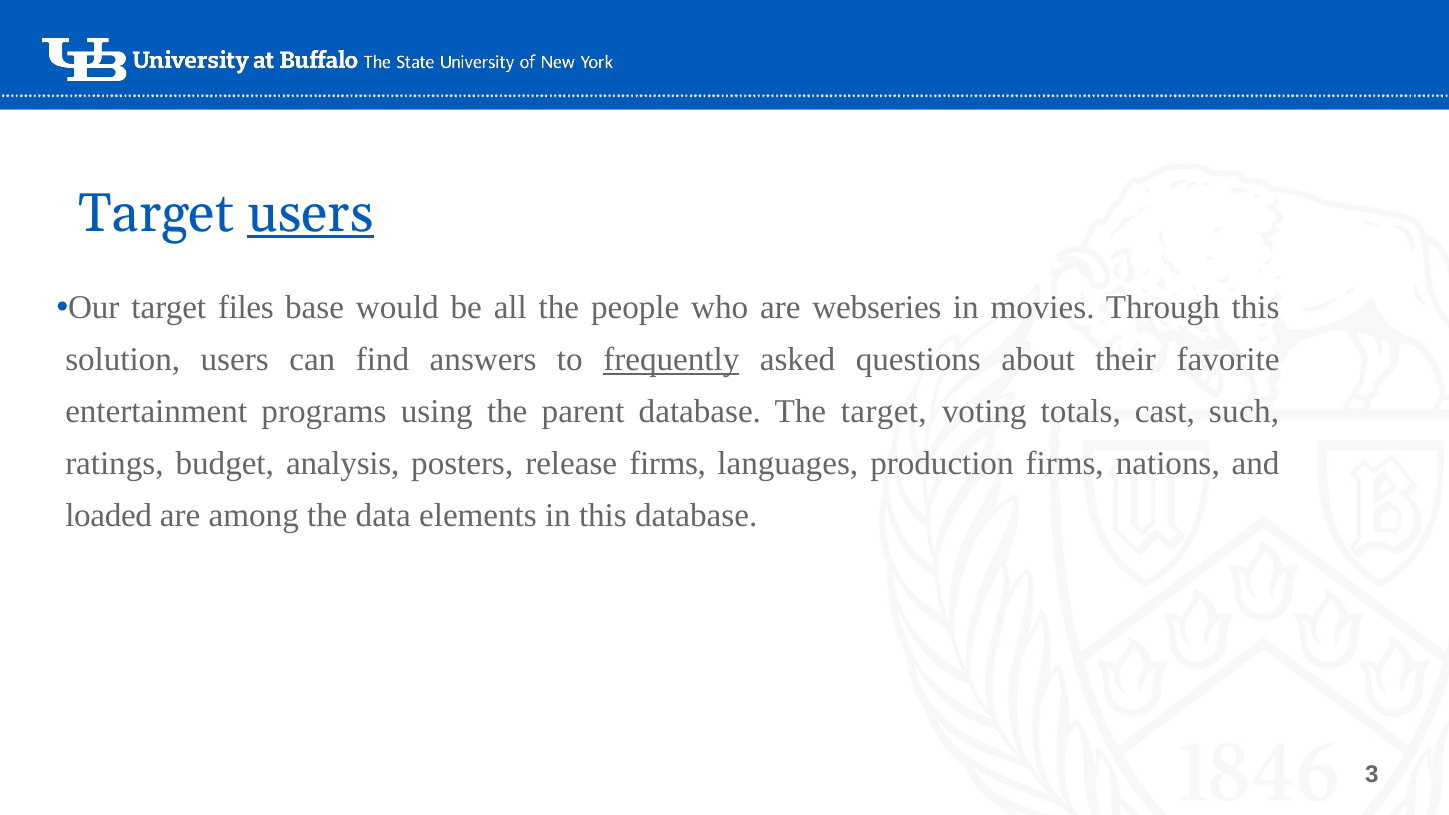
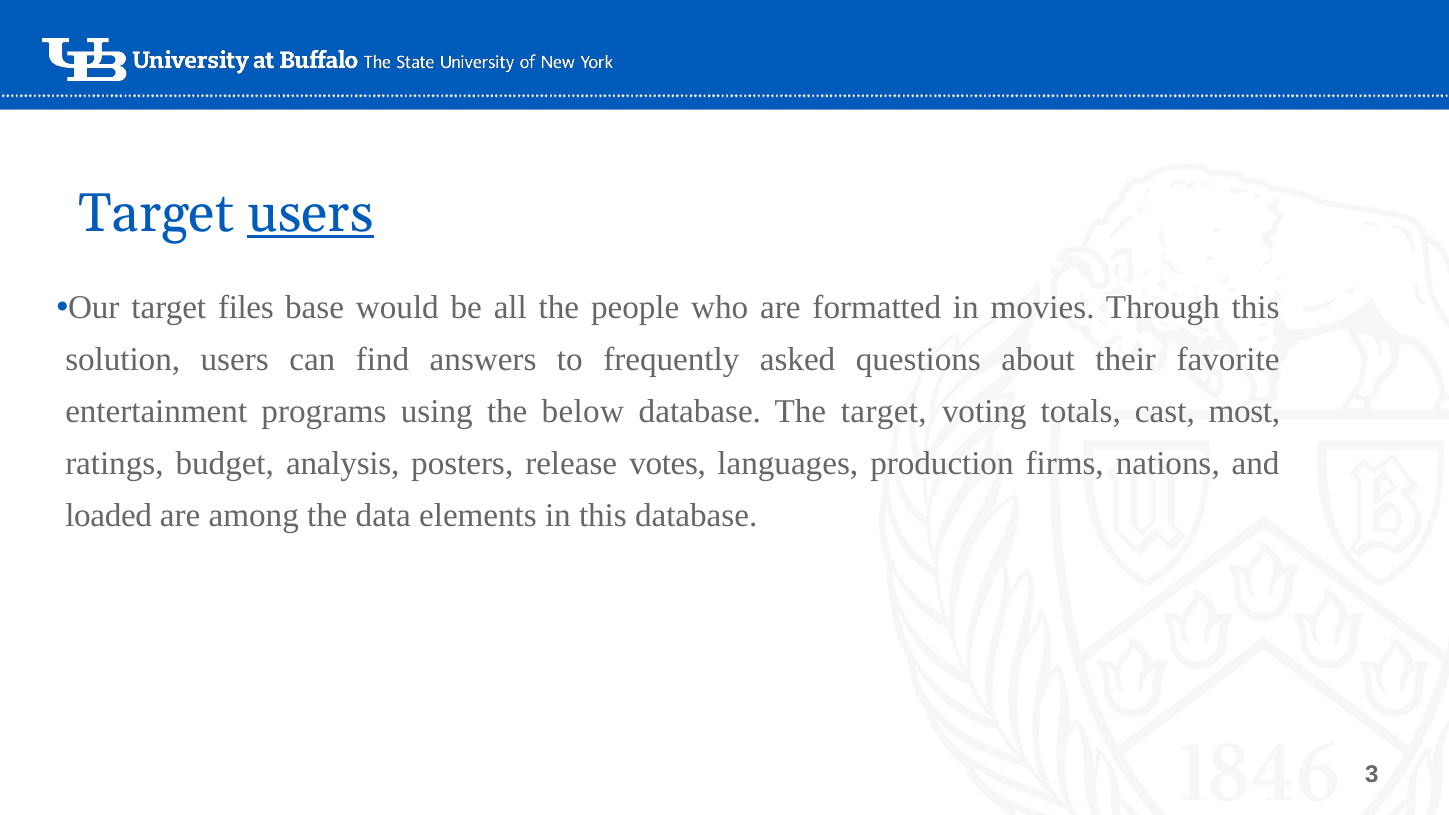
webseries: webseries -> formatted
frequently underline: present -> none
parent: parent -> below
such: such -> most
release firms: firms -> votes
